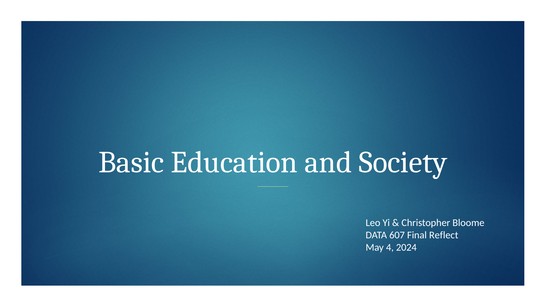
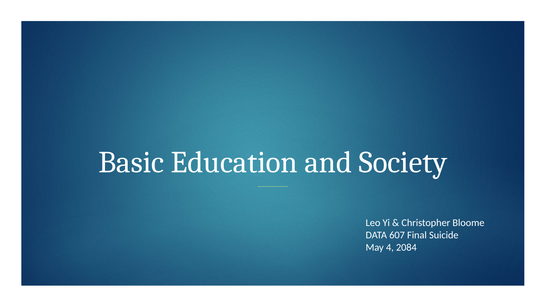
Reflect: Reflect -> Suicide
2024: 2024 -> 2084
